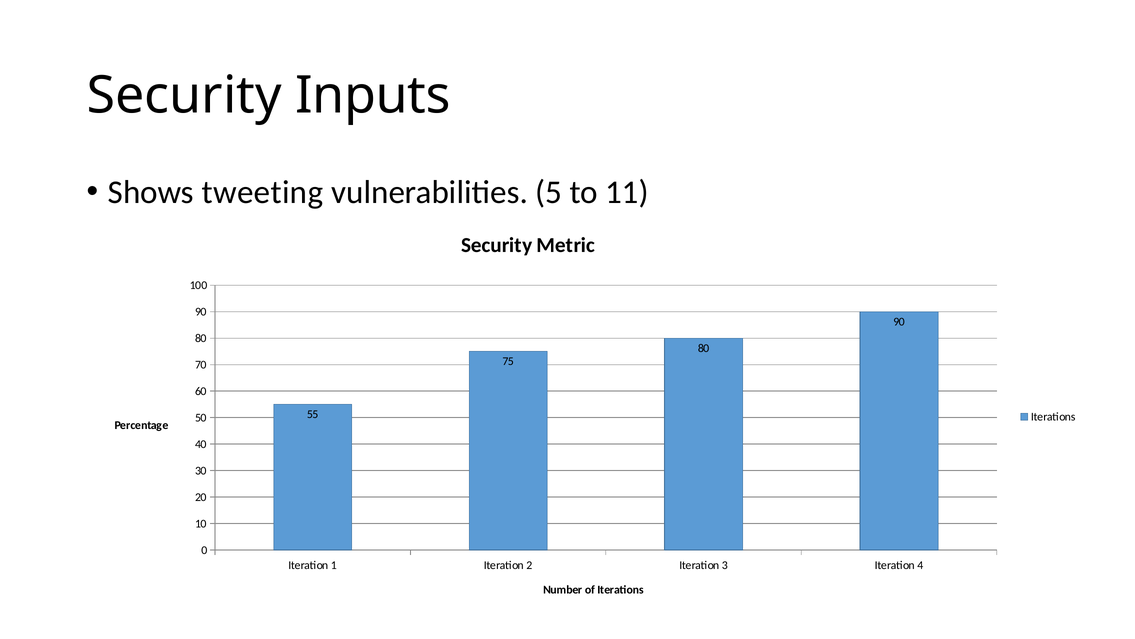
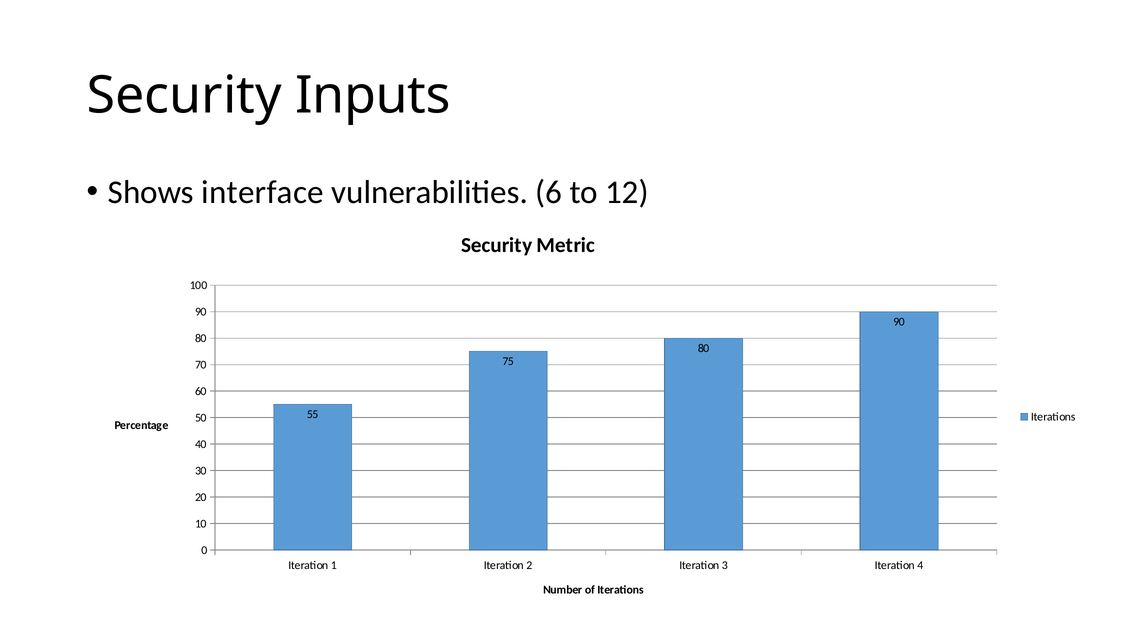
tweeting: tweeting -> interface
5: 5 -> 6
11: 11 -> 12
